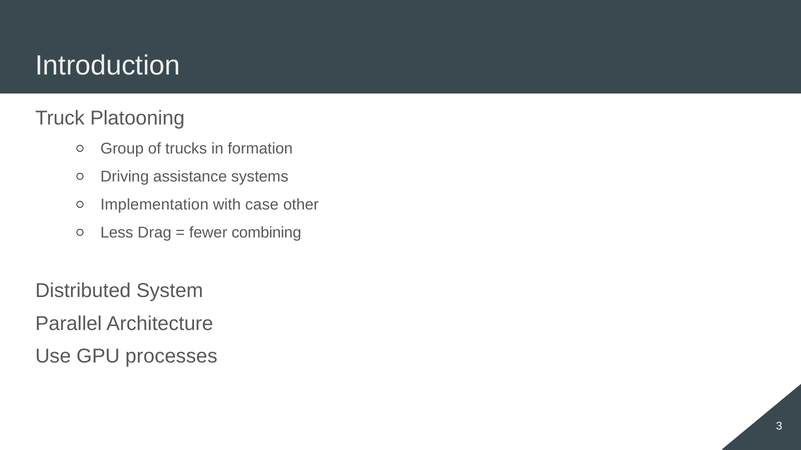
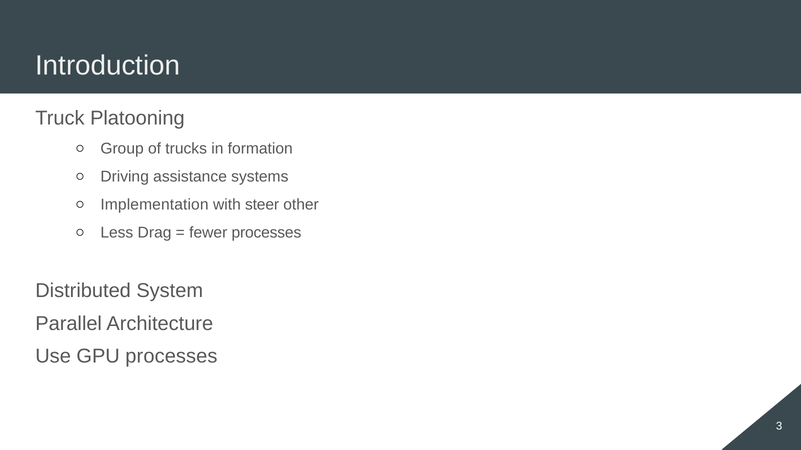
case: case -> steer
fewer combining: combining -> processes
